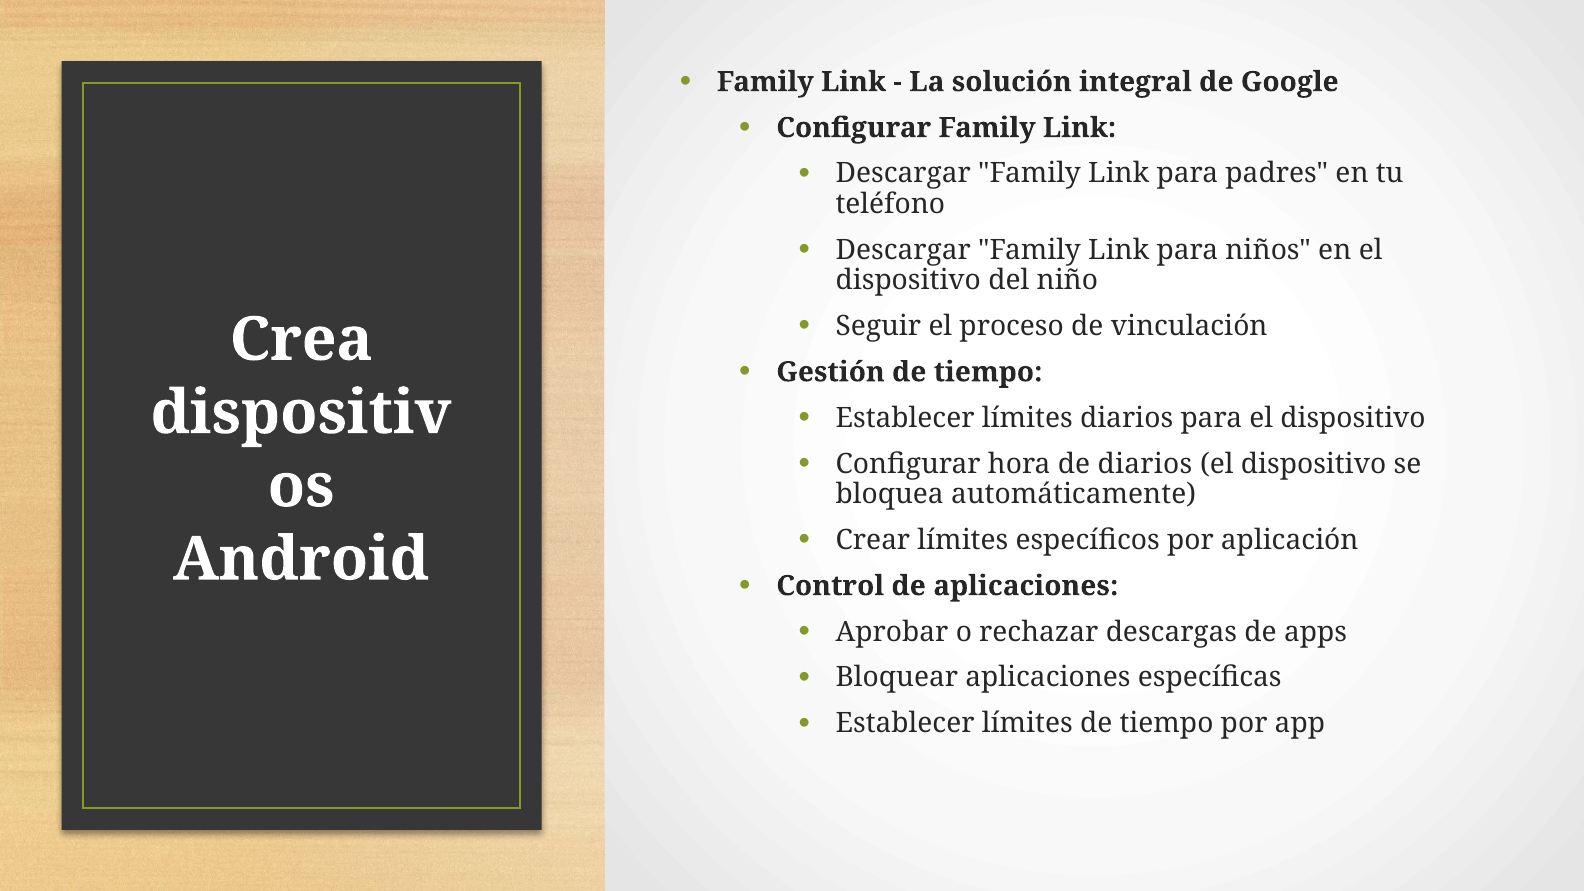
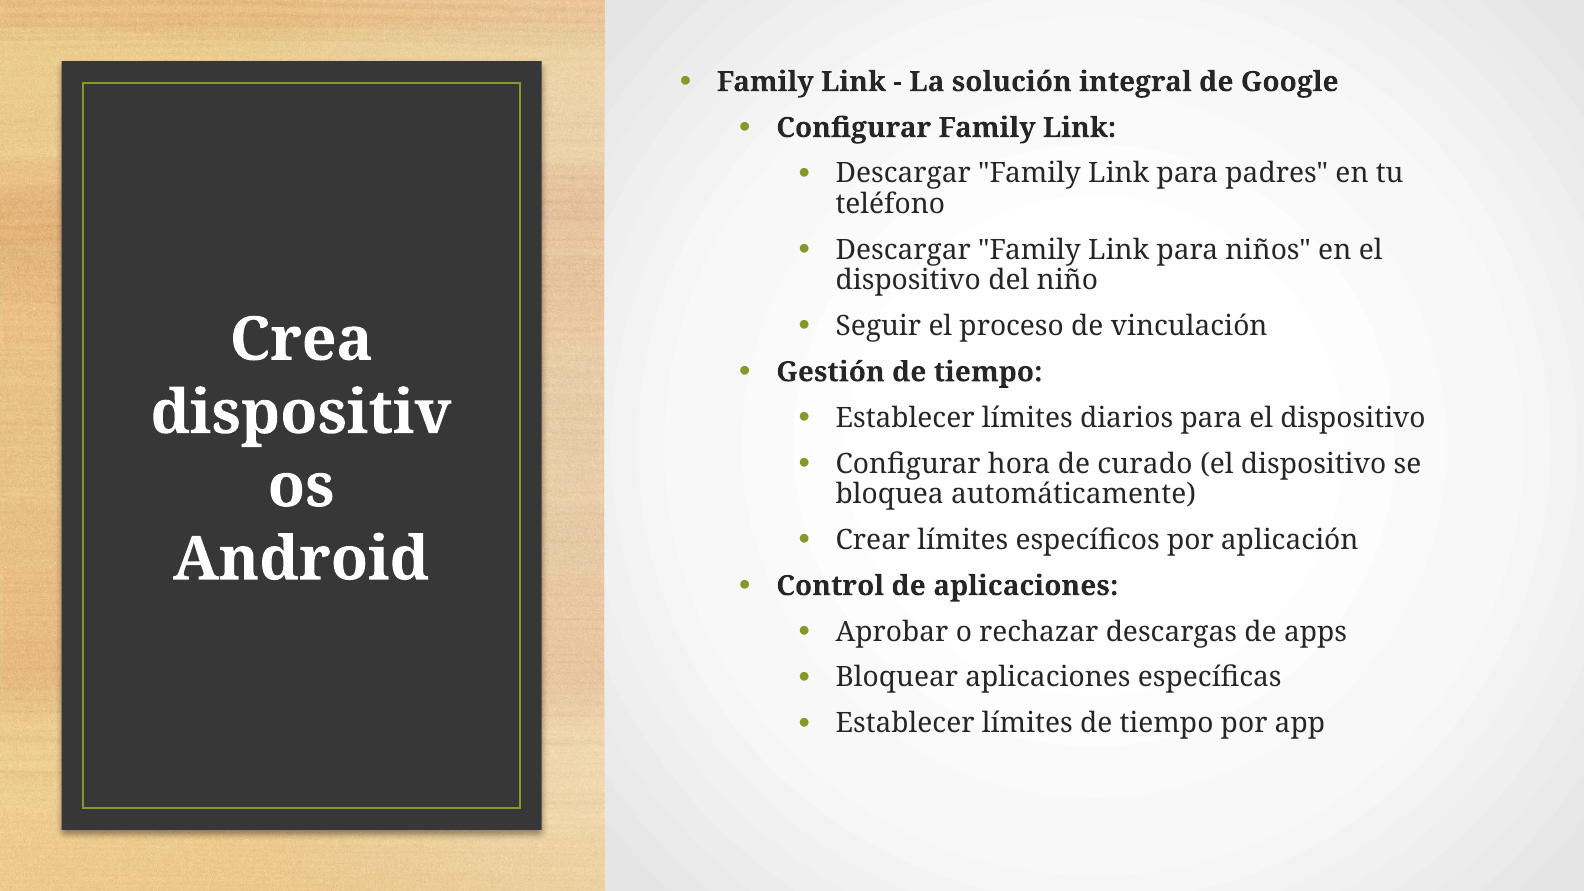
de diarios: diarios -> curado
